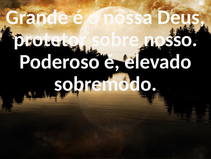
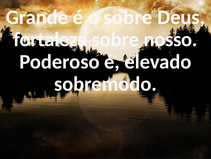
o nossa: nossa -> sobre
protetor: protetor -> fortaleza
